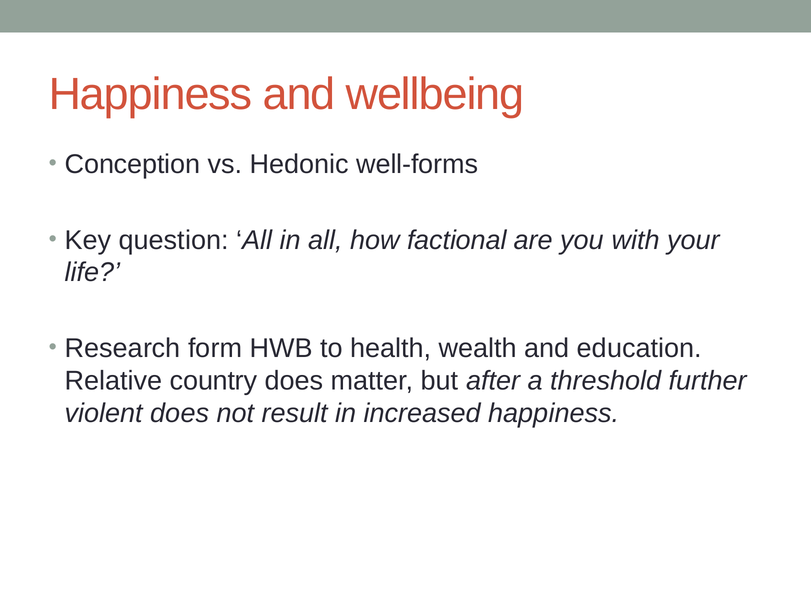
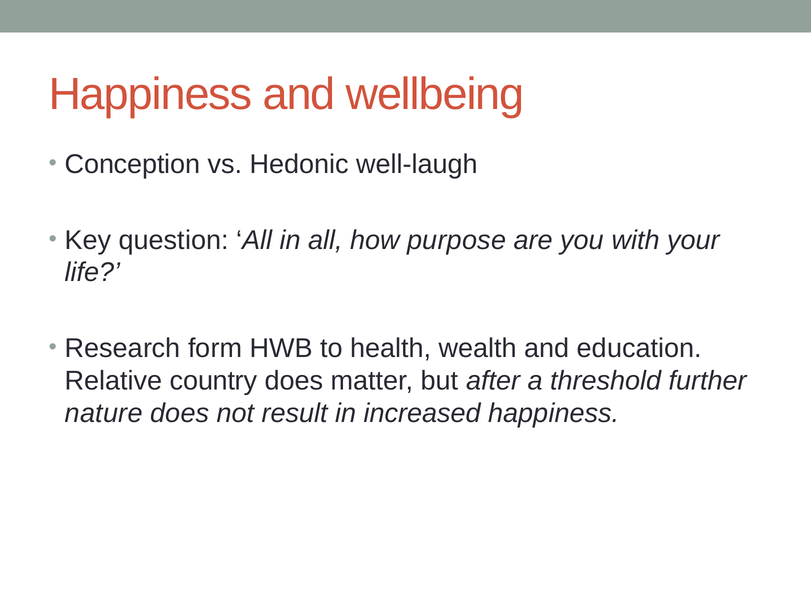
well-forms: well-forms -> well-laugh
factional: factional -> purpose
violent: violent -> nature
